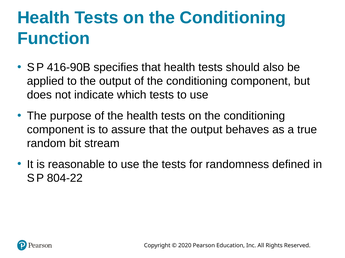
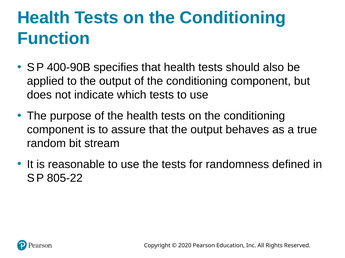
416-90B: 416-90B -> 400-90B
804-22: 804-22 -> 805-22
